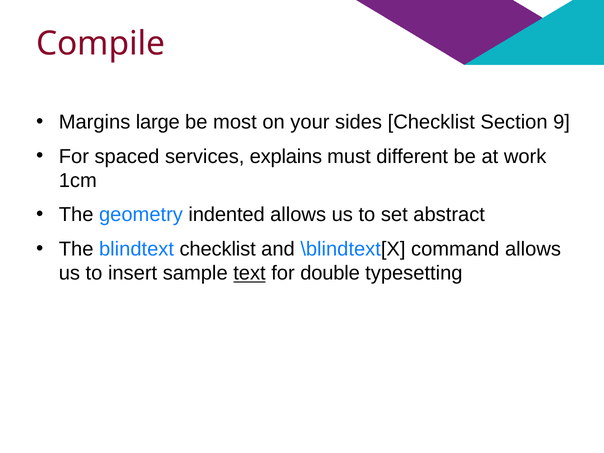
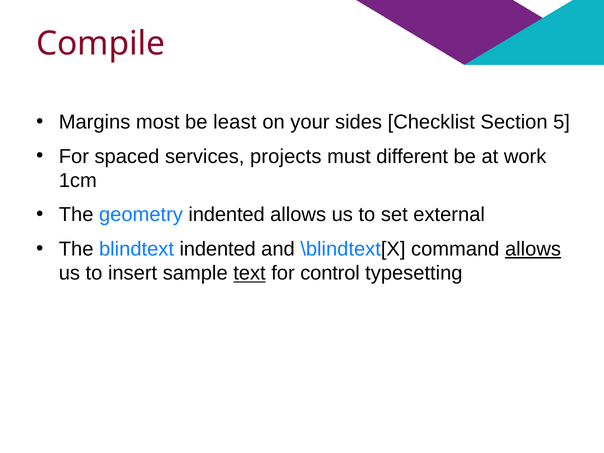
large: large -> most
most: most -> least
9: 9 -> 5
explains: explains -> projects
abstract: abstract -> external
blindtext checklist: checklist -> indented
allows at (533, 249) underline: none -> present
double: double -> control
